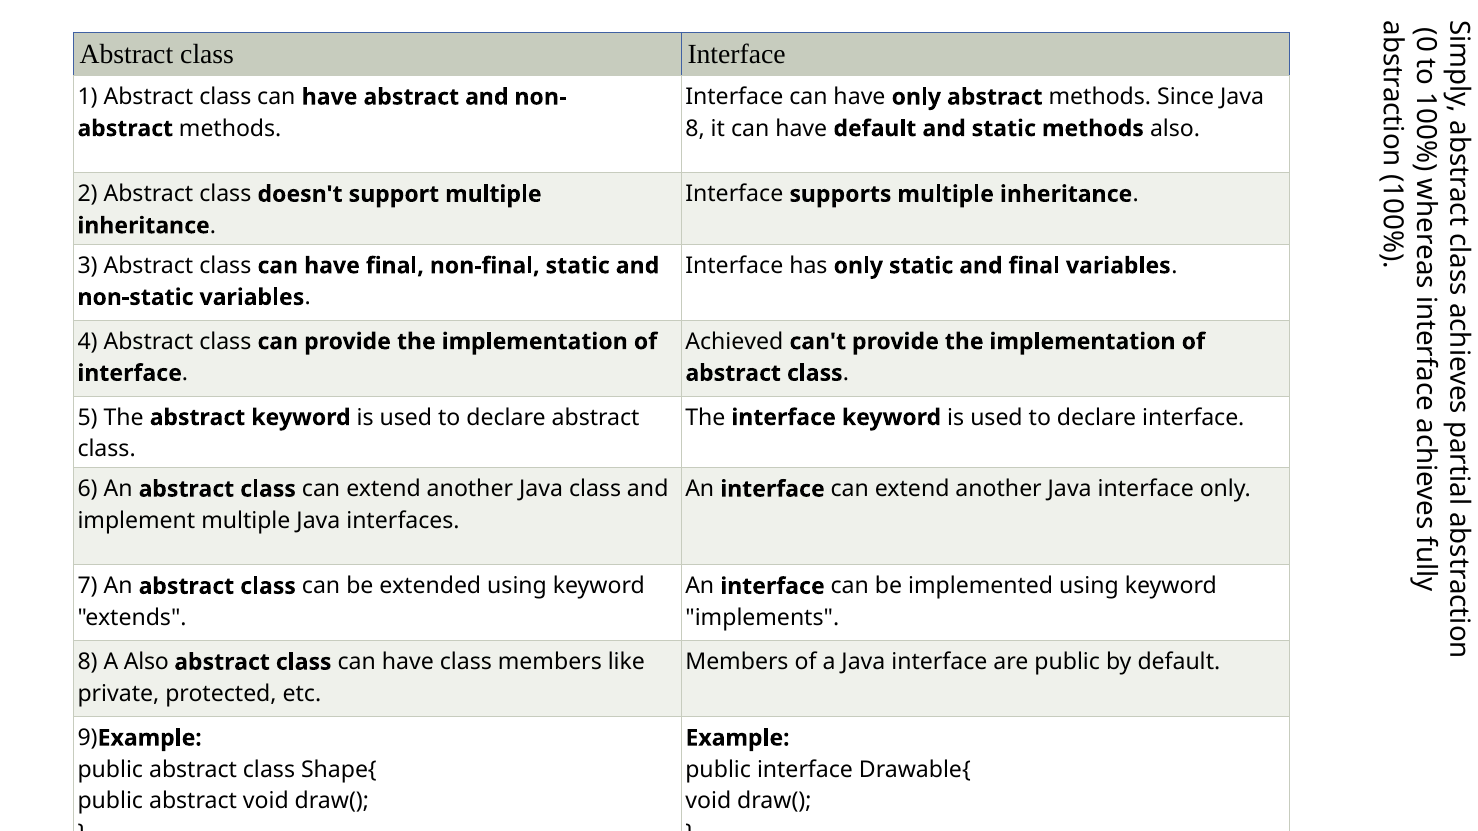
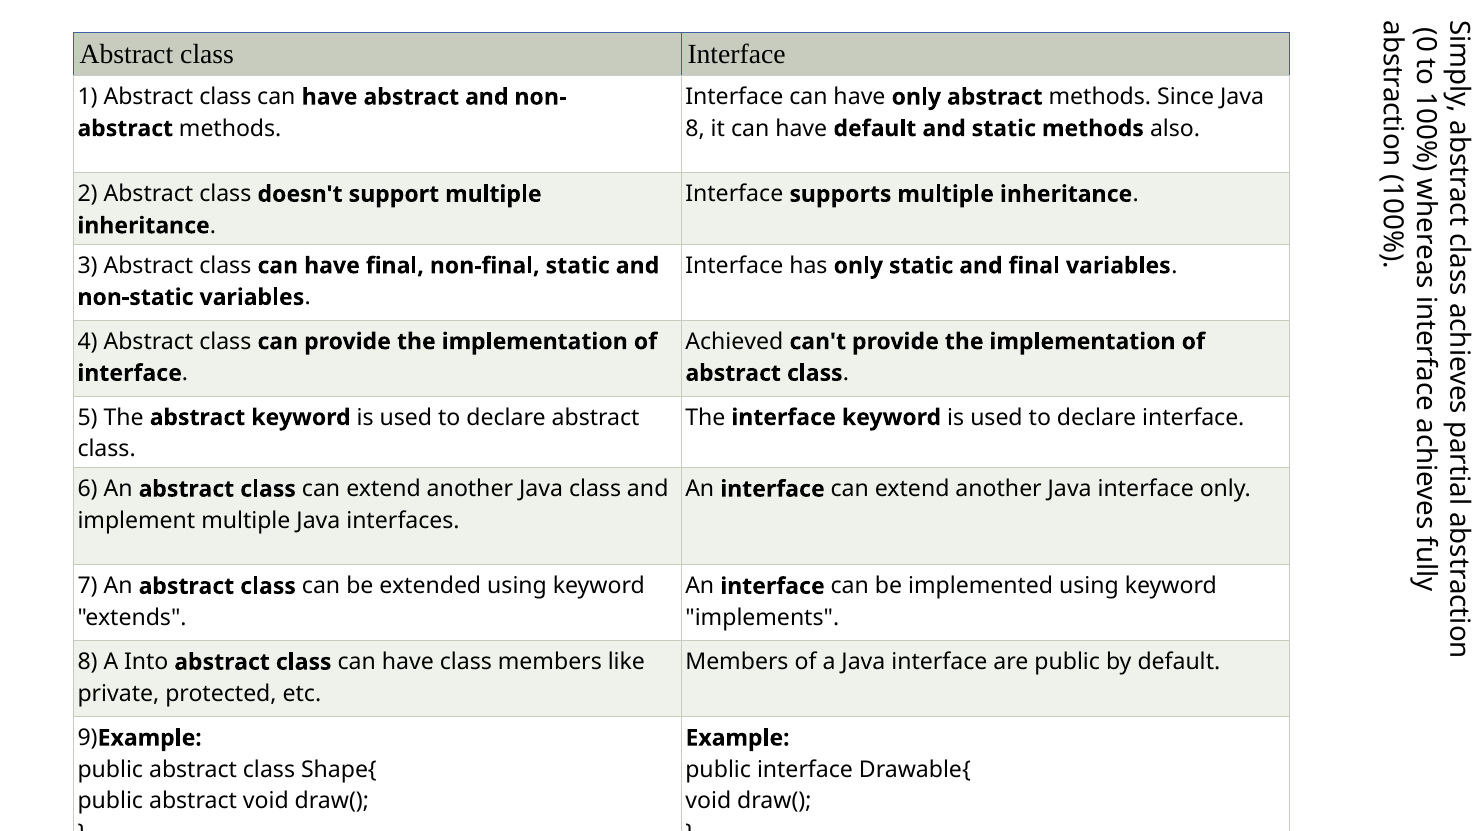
A Also: Also -> Into
